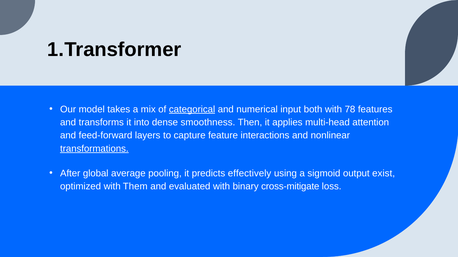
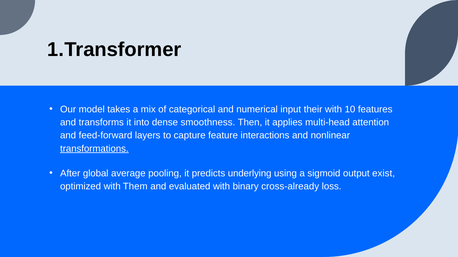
categorical underline: present -> none
both: both -> their
78: 78 -> 10
effectively: effectively -> underlying
cross-mitigate: cross-mitigate -> cross-already
